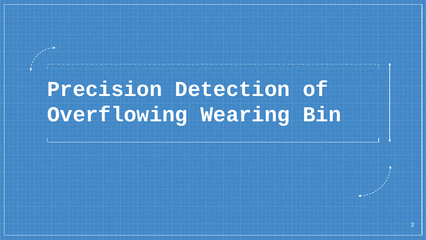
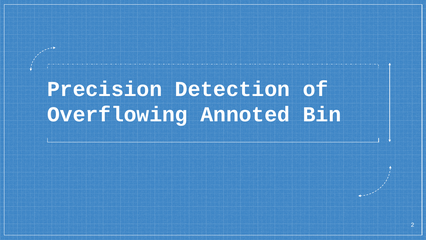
Wearing: Wearing -> Annoted
